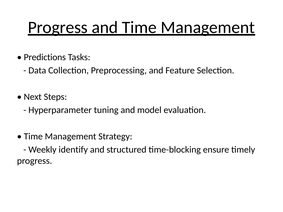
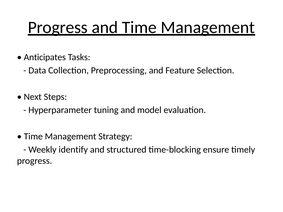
Predictions: Predictions -> Anticipates
